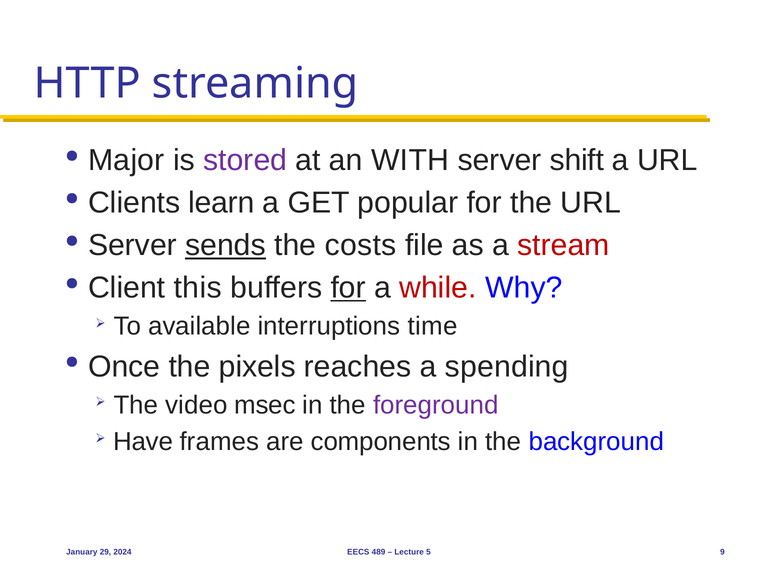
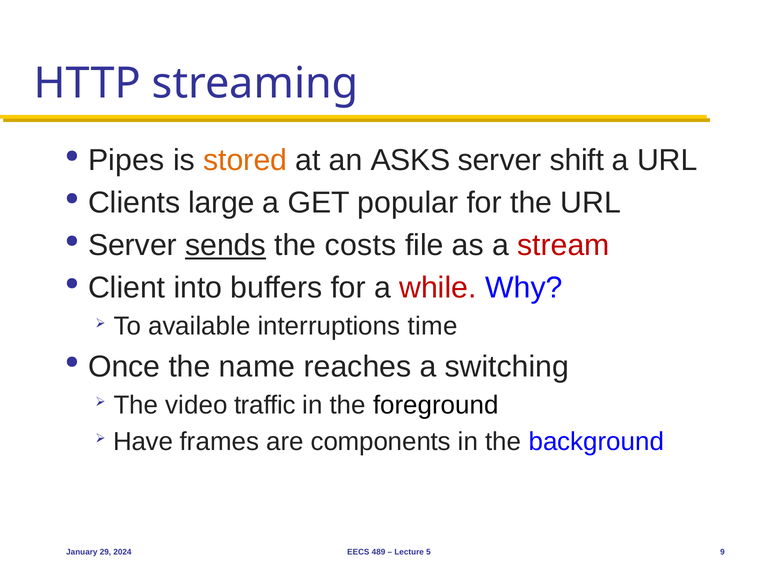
Major: Major -> Pipes
stored colour: purple -> orange
WITH: WITH -> ASKS
learn: learn -> large
this: this -> into
for at (348, 288) underline: present -> none
pixels: pixels -> name
spending: spending -> switching
msec: msec -> traffic
foreground colour: purple -> black
